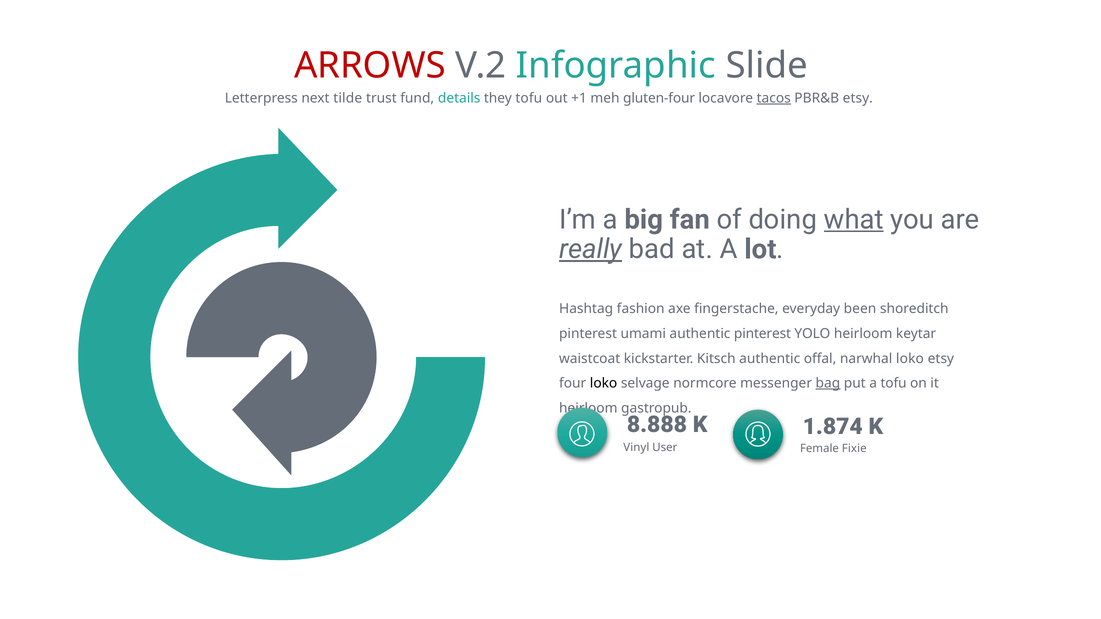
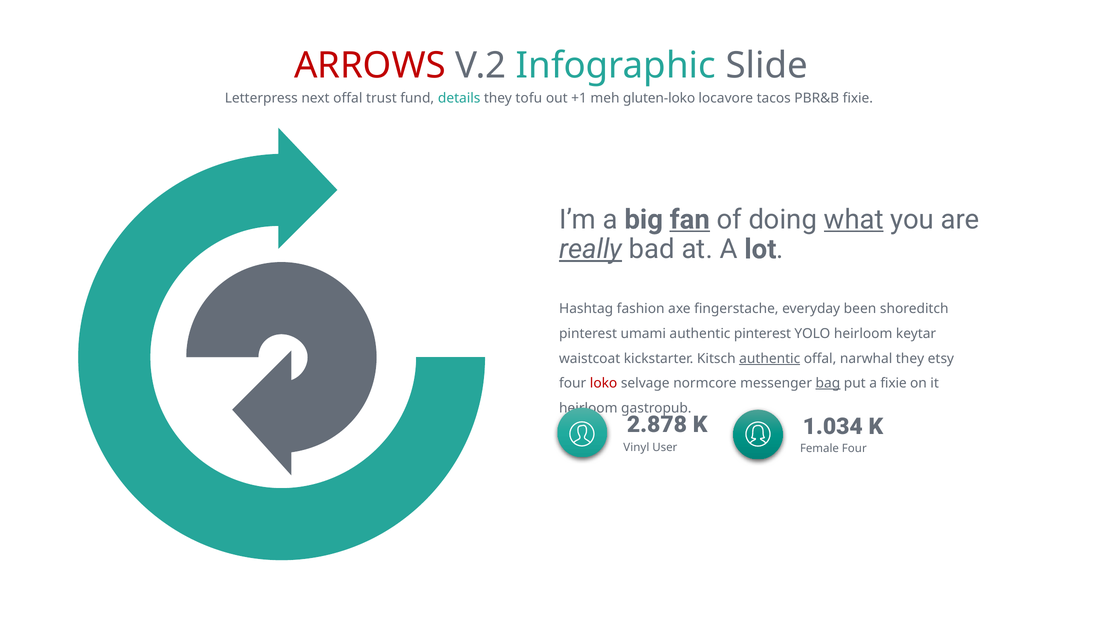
next tilde: tilde -> offal
gluten-four: gluten-four -> gluten-loko
tacos underline: present -> none
PBR&B etsy: etsy -> fixie
fan underline: none -> present
authentic at (770, 359) underline: none -> present
narwhal loko: loko -> they
loko at (604, 383) colour: black -> red
a tofu: tofu -> fixie
8.888: 8.888 -> 2.878
1.874: 1.874 -> 1.034
Female Fixie: Fixie -> Four
